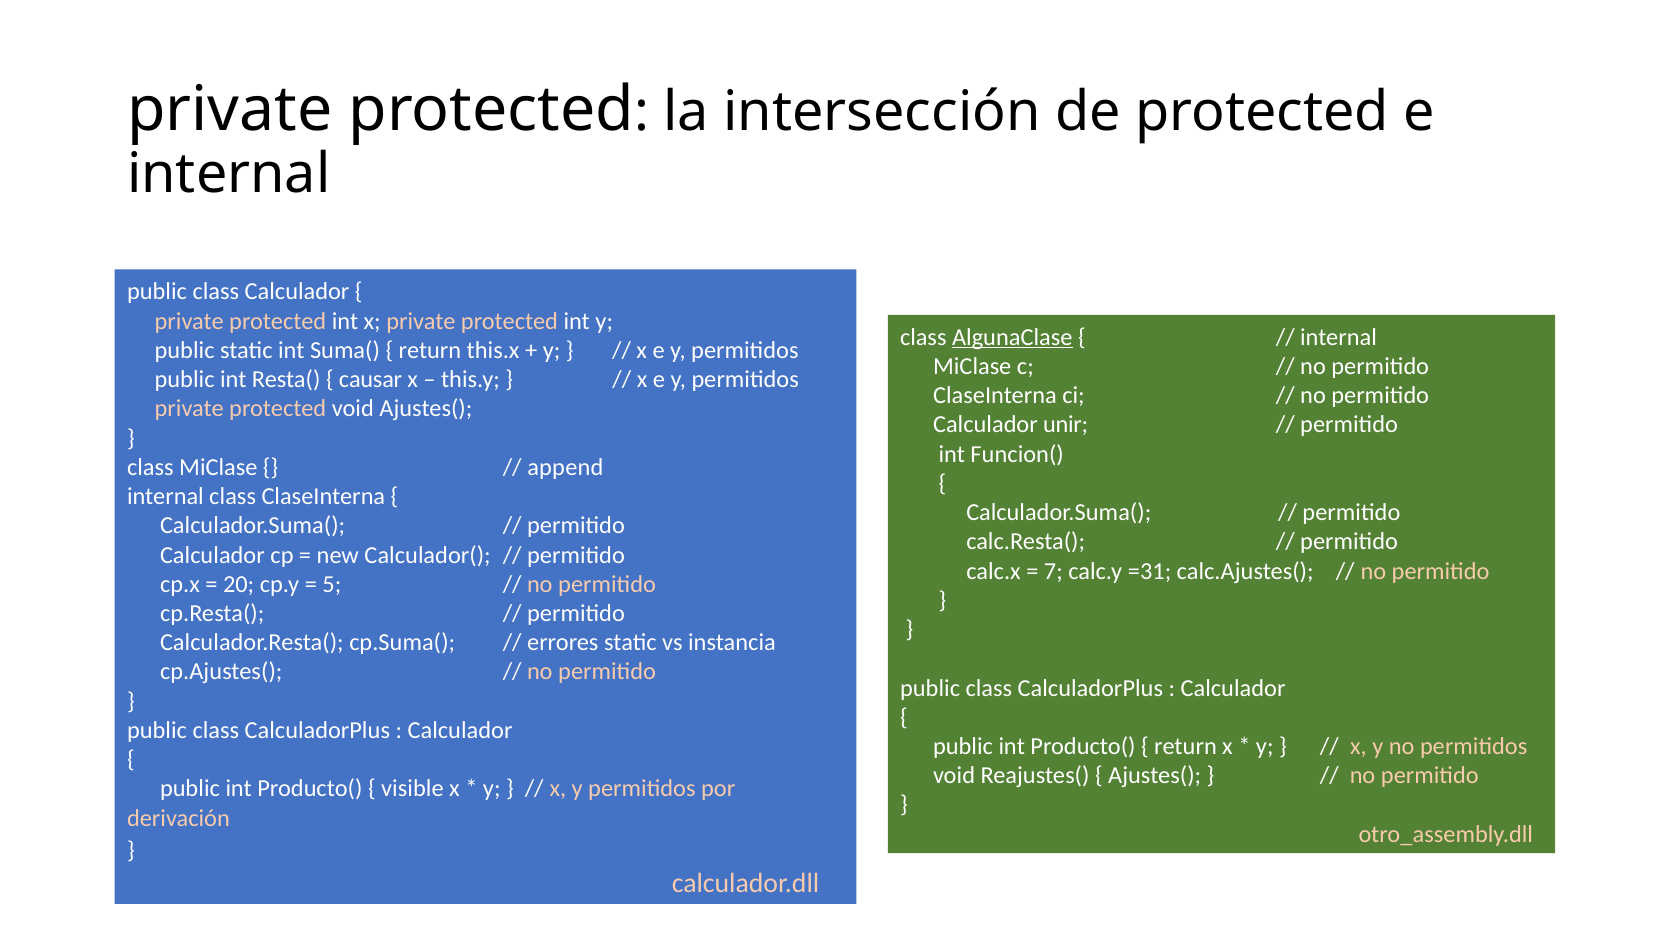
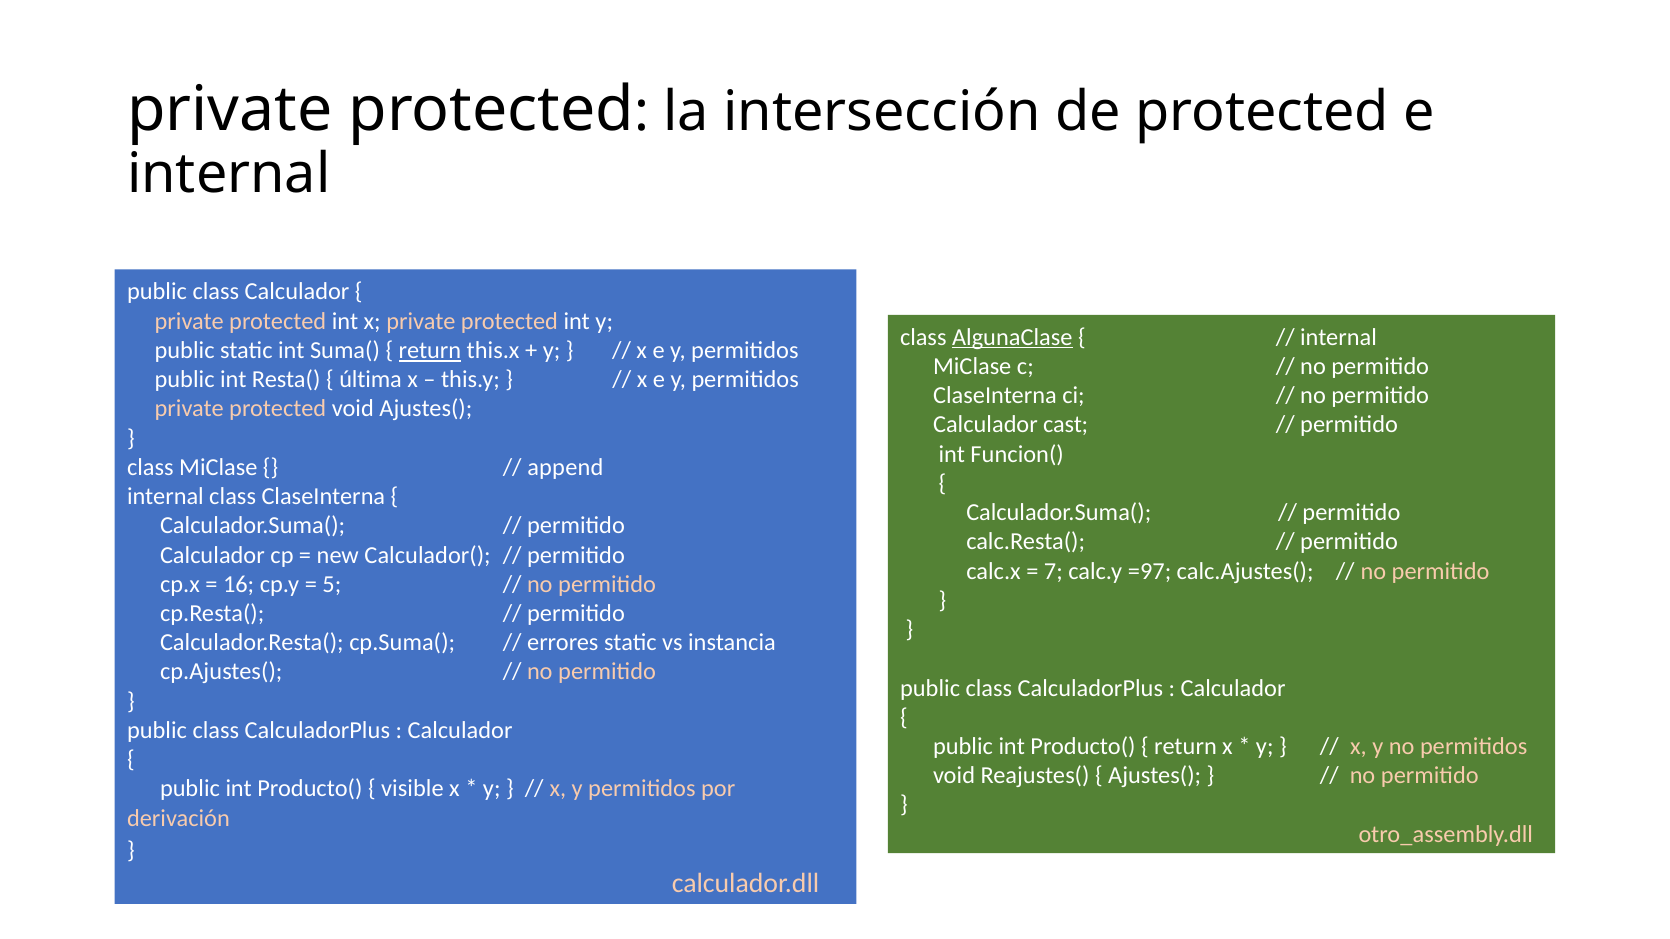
return at (430, 351) underline: none -> present
causar: causar -> última
unir: unir -> cast
=31: =31 -> =97
20: 20 -> 16
